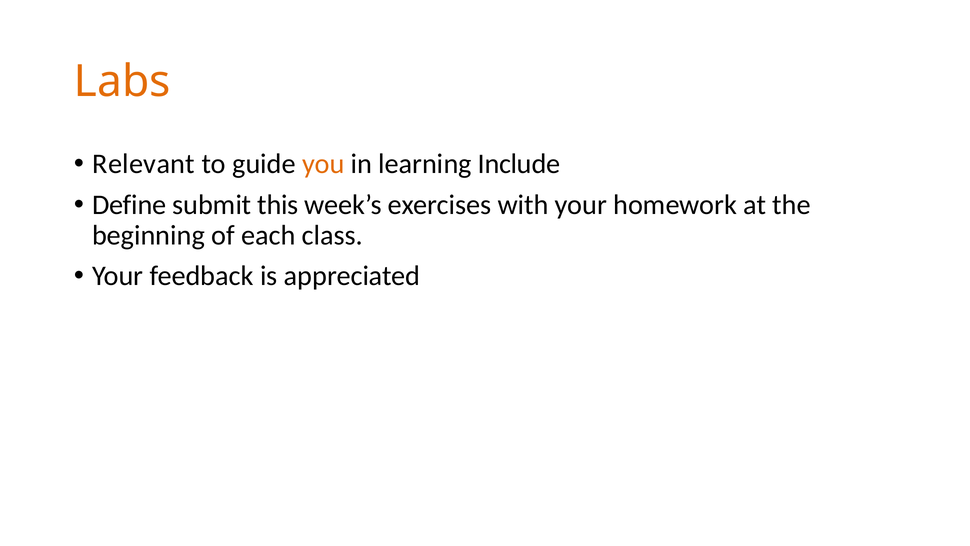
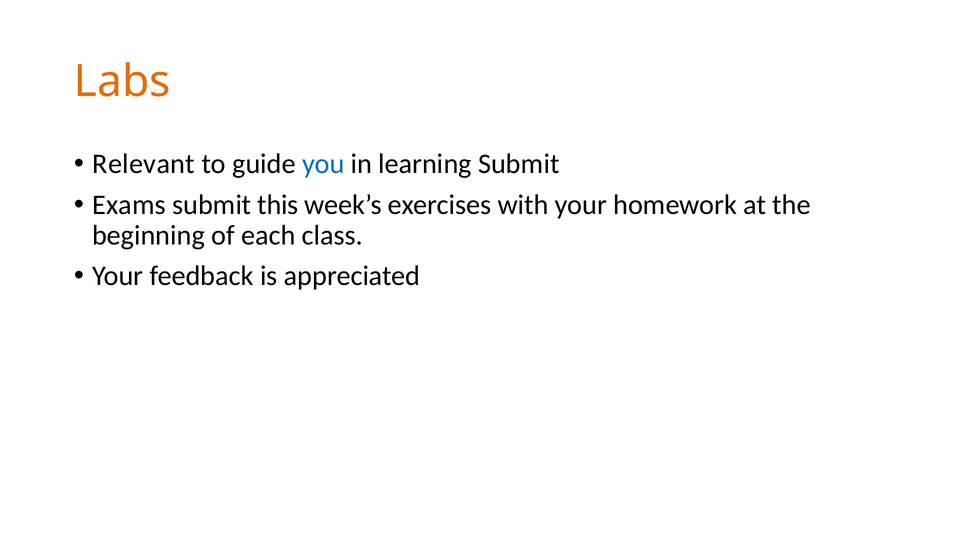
you colour: orange -> blue
learning Include: Include -> Submit
Define: Define -> Exams
